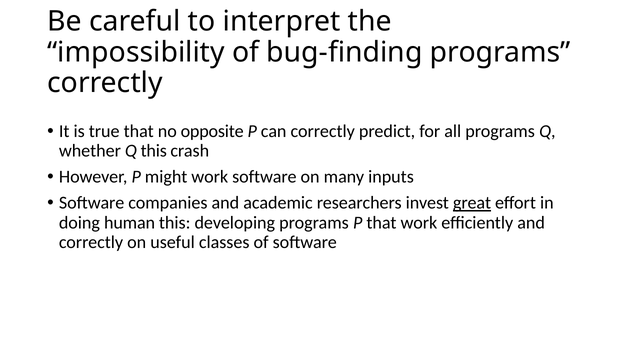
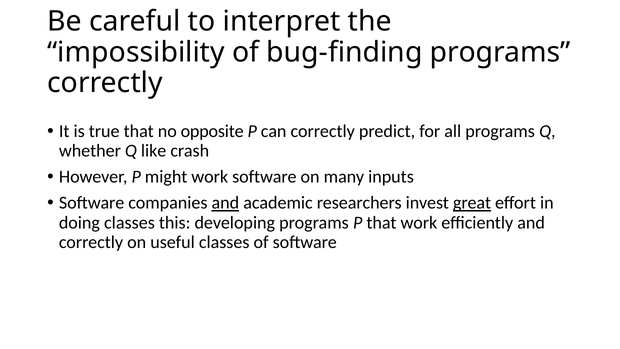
Q this: this -> like
and at (225, 203) underline: none -> present
doing human: human -> classes
